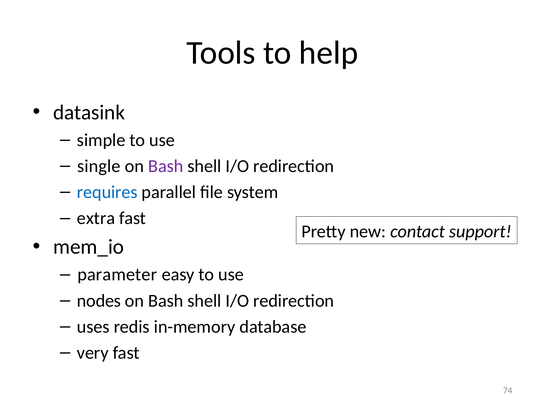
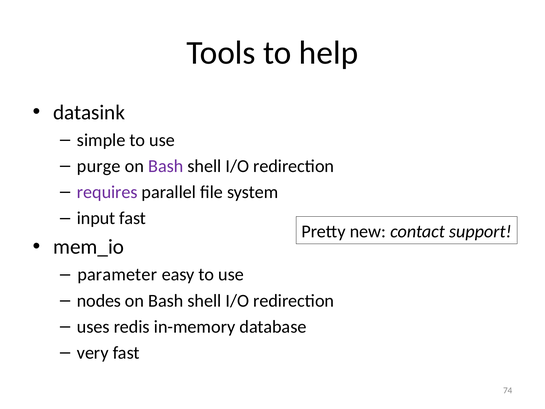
single: single -> purge
requires colour: blue -> purple
extra: extra -> input
